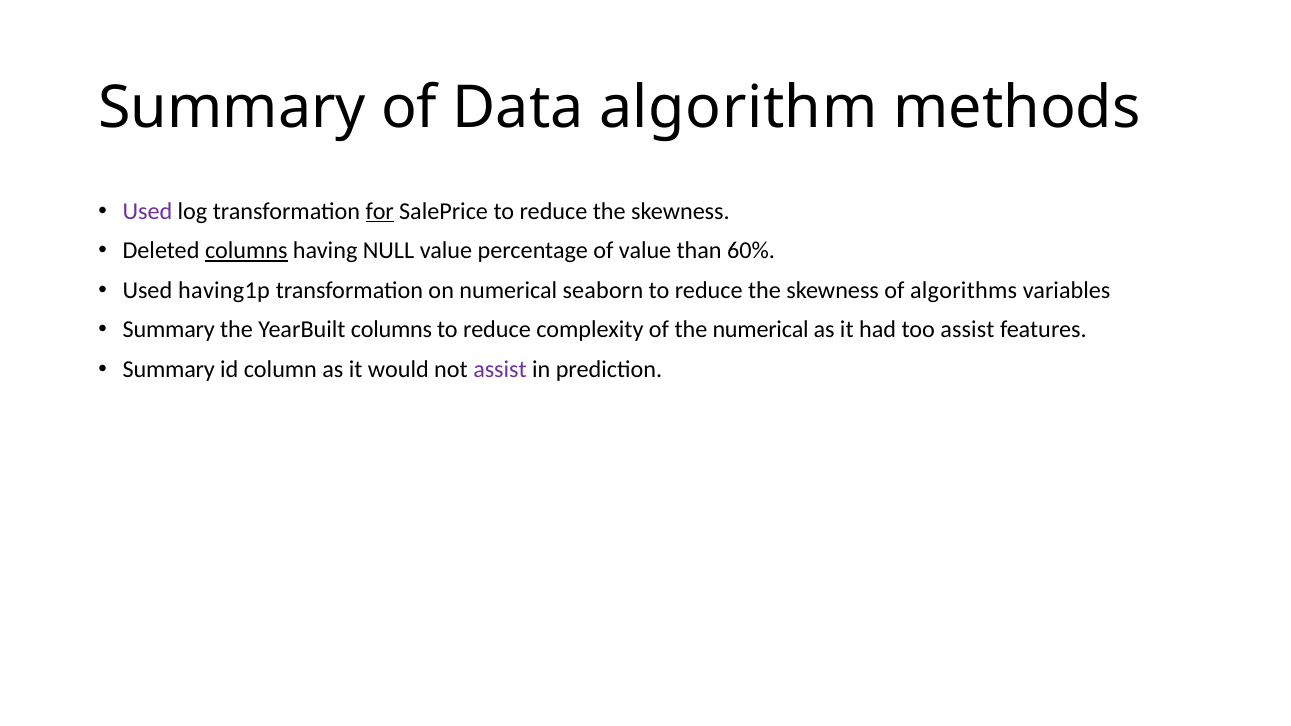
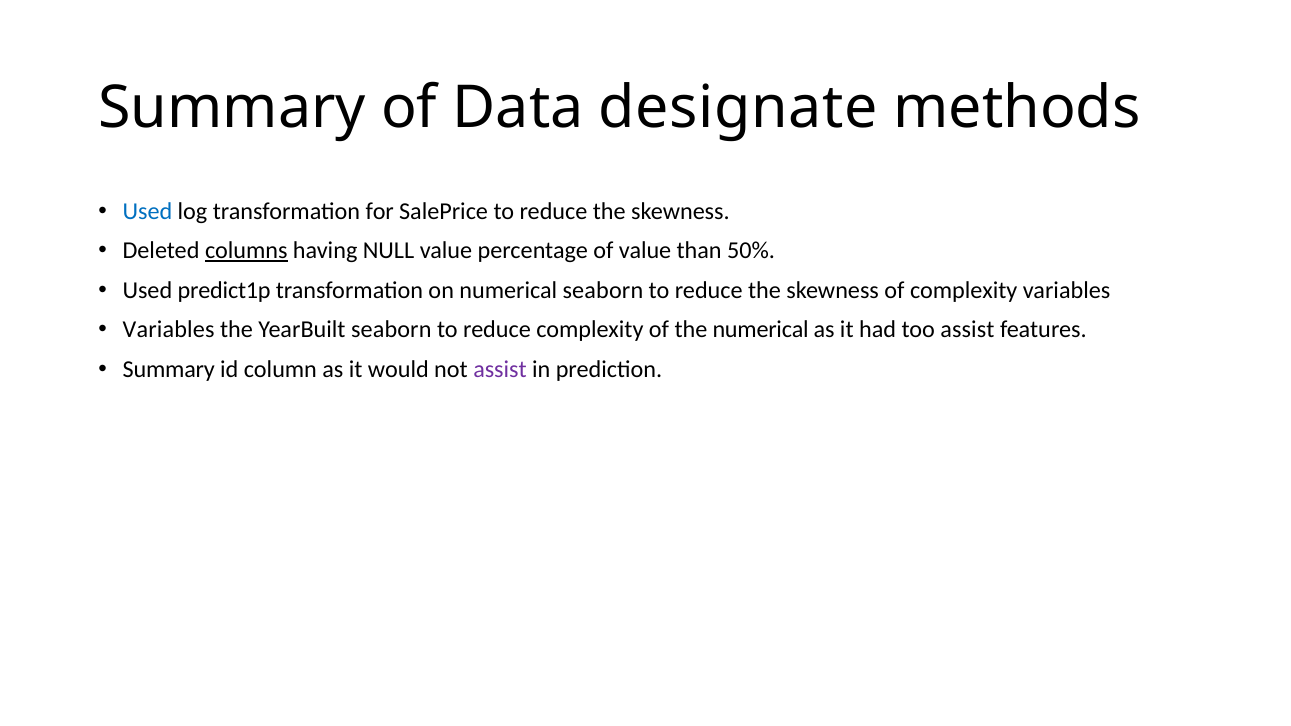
algorithm: algorithm -> designate
Used at (147, 211) colour: purple -> blue
for underline: present -> none
60%: 60% -> 50%
having1p: having1p -> predict1p
of algorithms: algorithms -> complexity
Summary at (169, 330): Summary -> Variables
YearBuilt columns: columns -> seaborn
